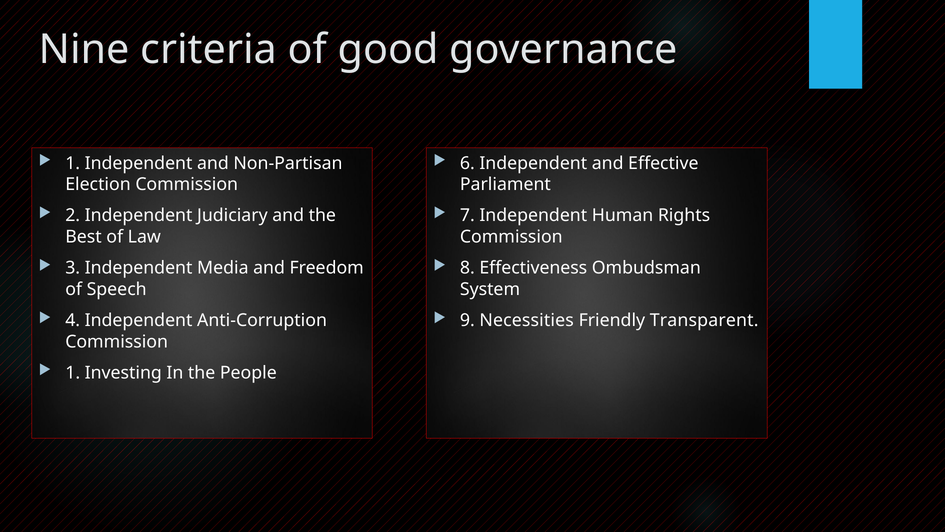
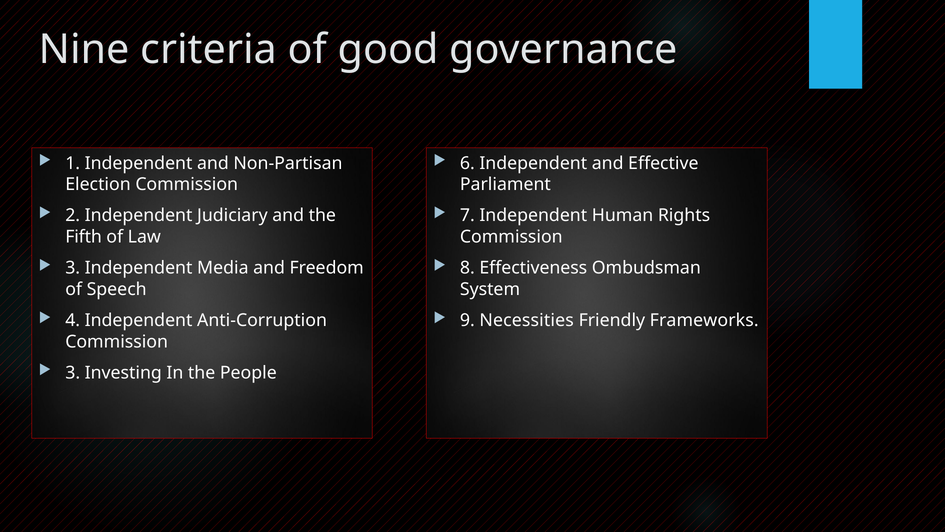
Best: Best -> Fifth
Transparent: Transparent -> Frameworks
1 at (73, 373): 1 -> 3
